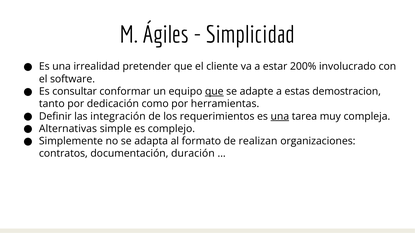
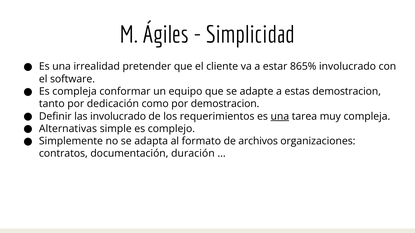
200%: 200% -> 865%
Es consultar: consultar -> compleja
que at (214, 92) underline: present -> none
por herramientas: herramientas -> demostracion
las integración: integración -> involucrado
realizan: realizan -> archivos
